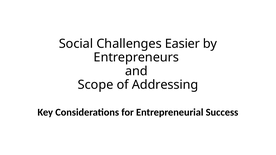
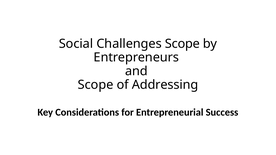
Challenges Easier: Easier -> Scope
